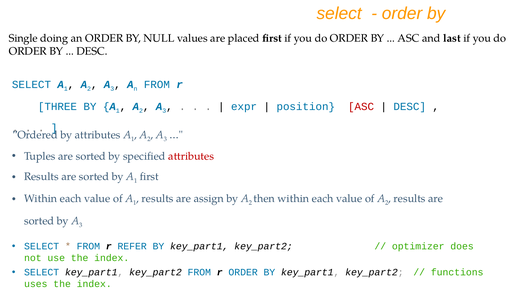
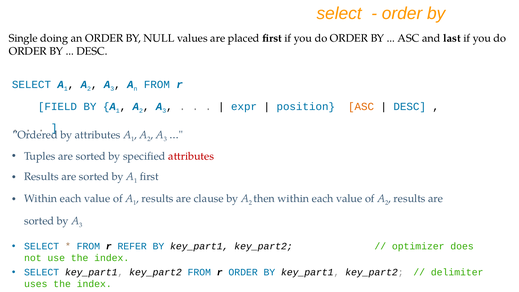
THREE: THREE -> FIELD
ASC at (361, 107) colour: red -> orange
assign: assign -> clause
functions: functions -> delimiter
